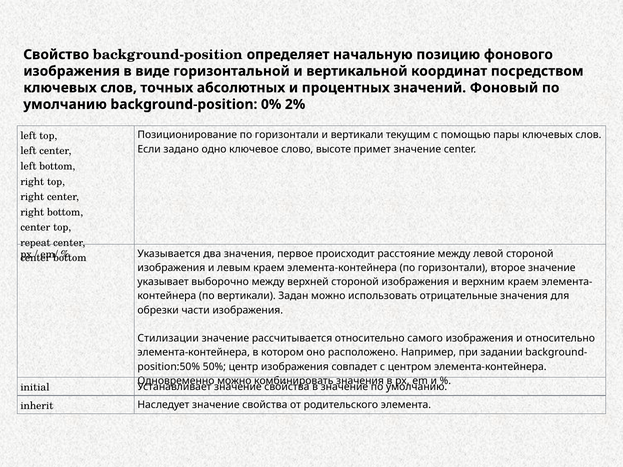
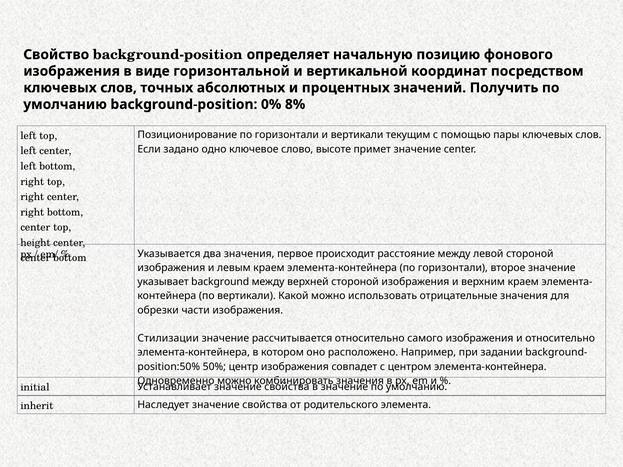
Фоновый: Фоновый -> Получить
2%: 2% -> 8%
repeat: repeat -> height
выборочно: выборочно -> background
Задан: Задан -> Какой
